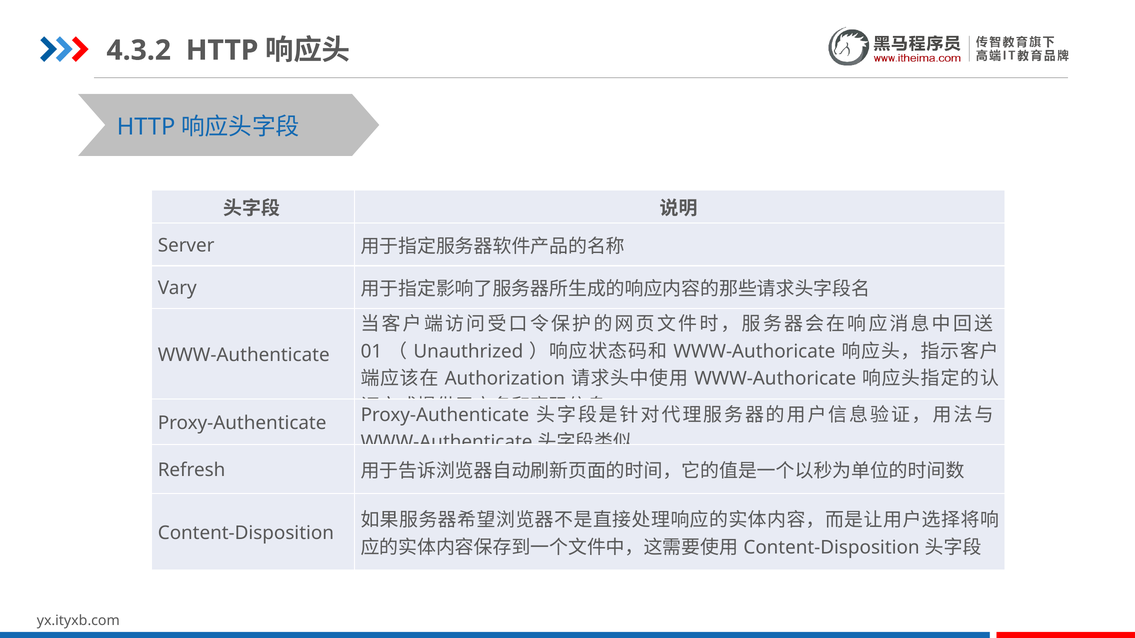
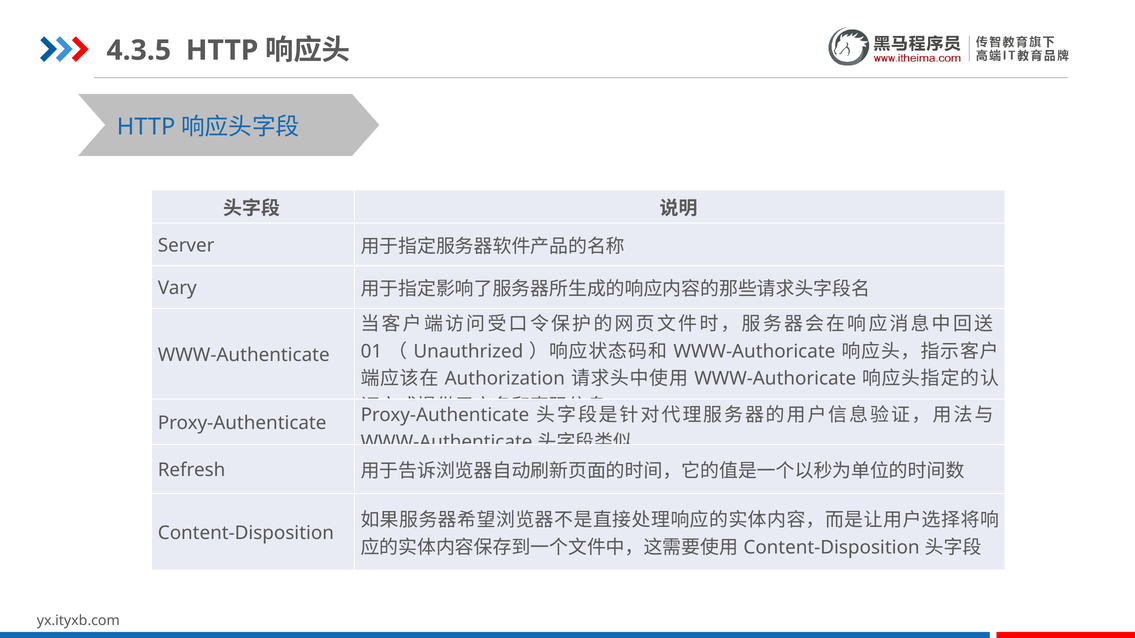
4.3.2: 4.3.2 -> 4.3.5
